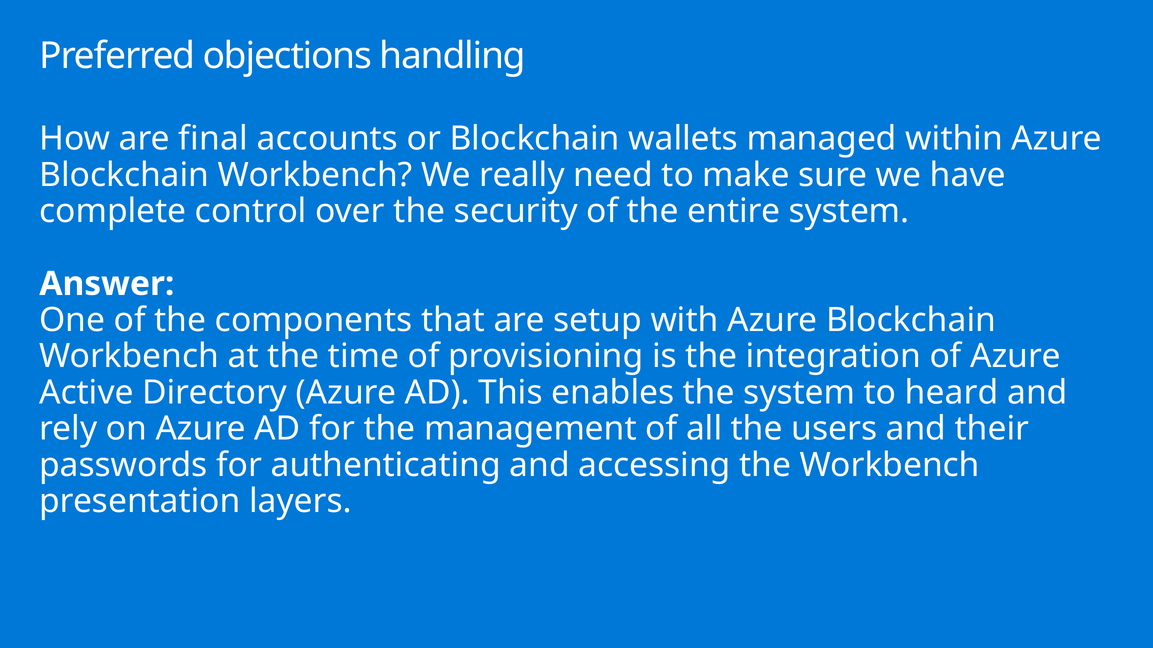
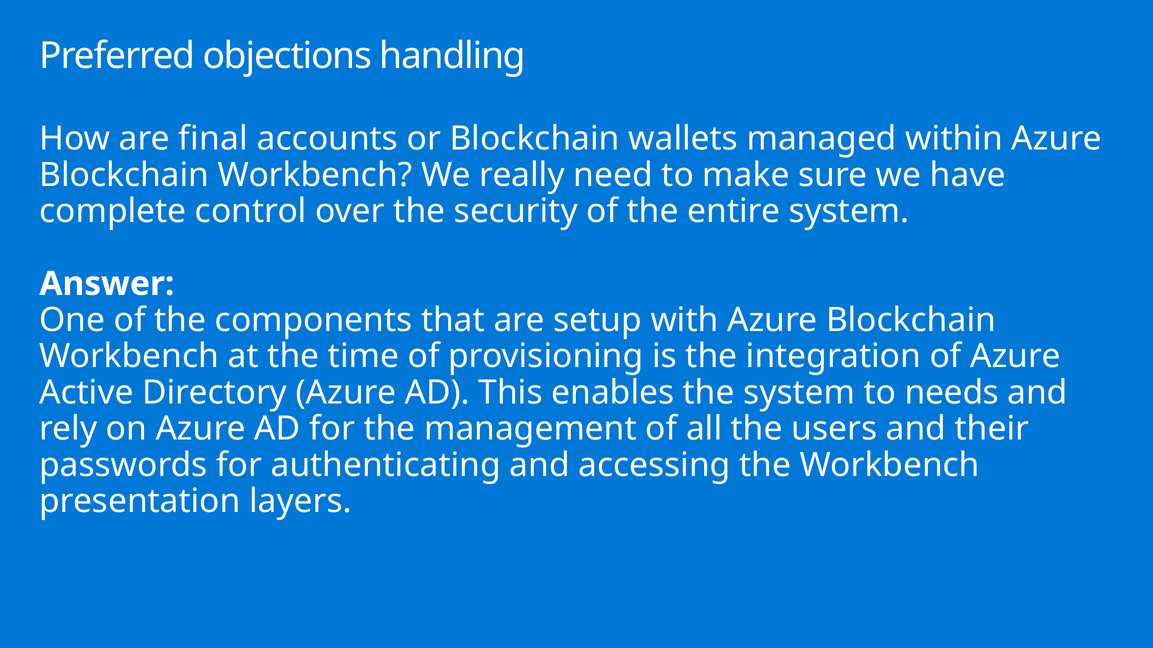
heard: heard -> needs
